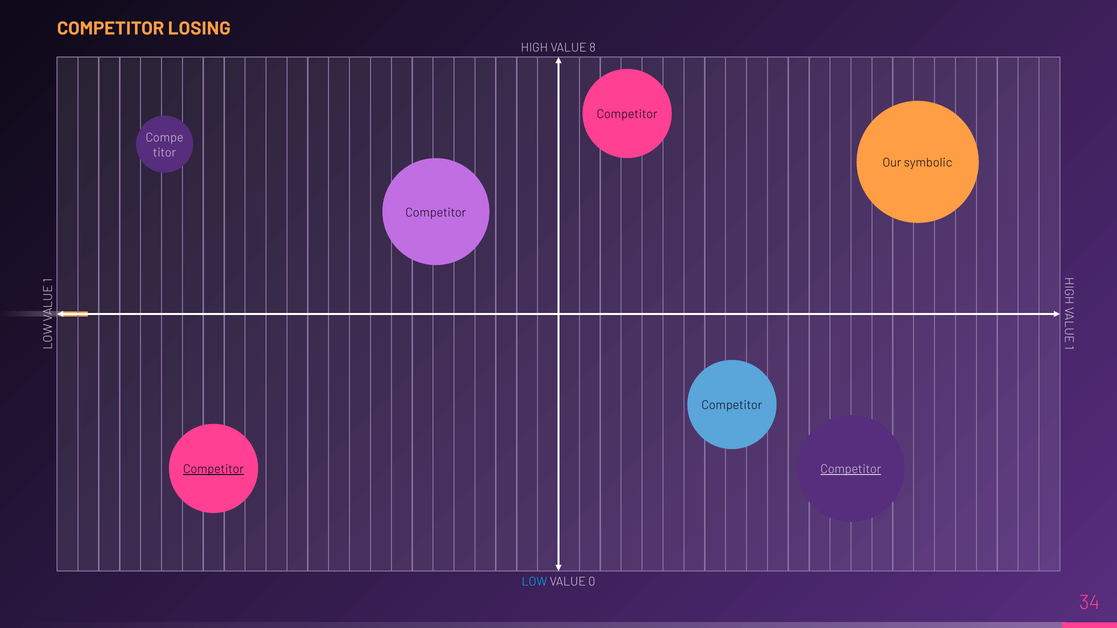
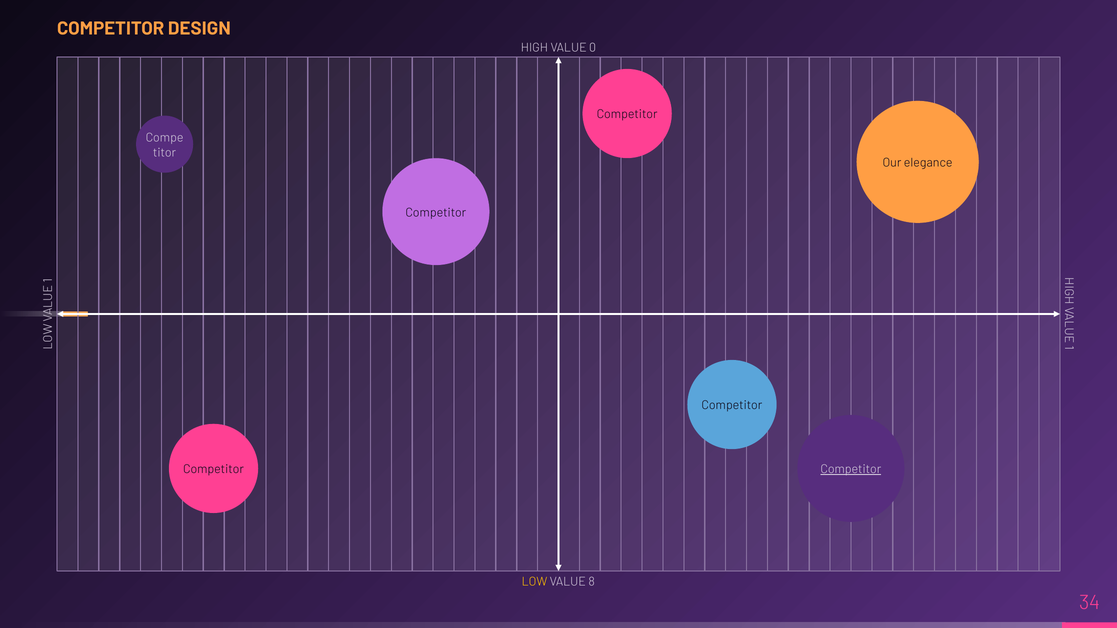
LOSING: LOSING -> DESIGN
8: 8 -> 0
symbolic: symbolic -> elegance
Competitor at (213, 470) underline: present -> none
LOW colour: light blue -> yellow
0: 0 -> 8
